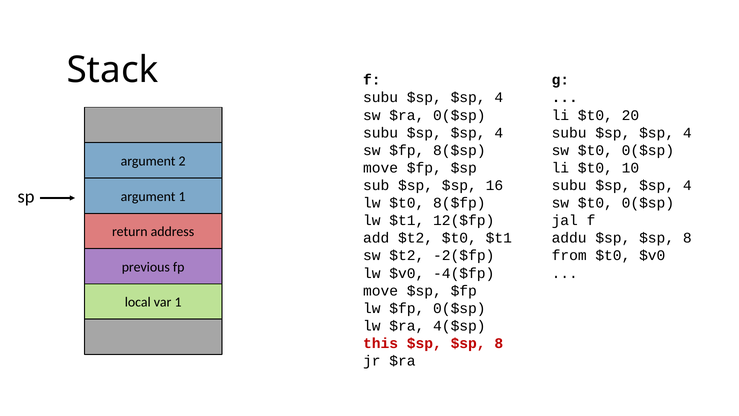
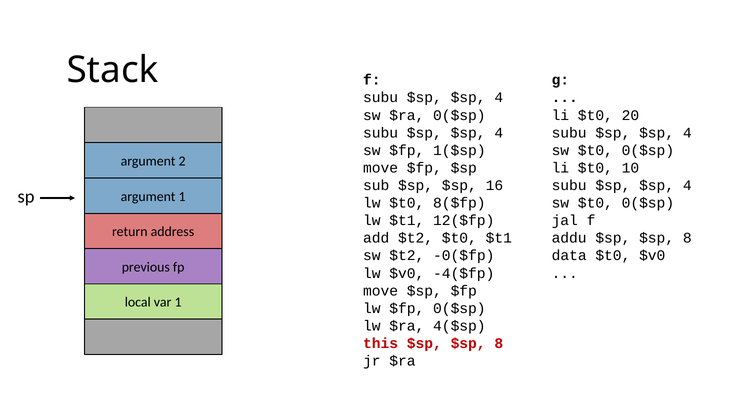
8($sp: 8($sp -> 1($sp
-2($fp: -2($fp -> -0($fp
from: from -> data
